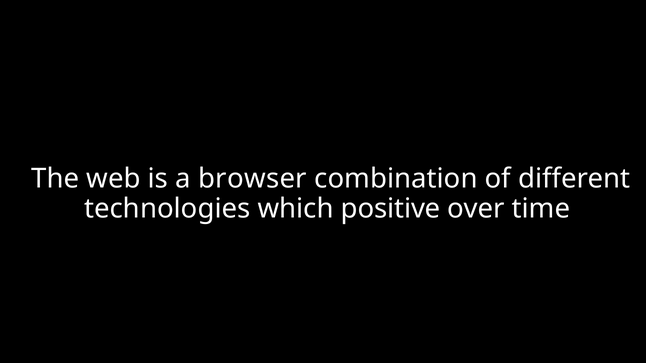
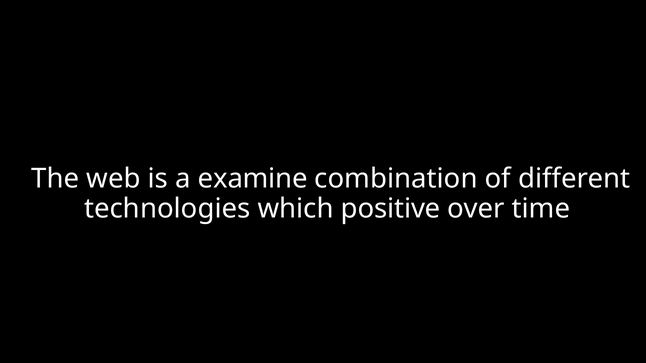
browser: browser -> examine
